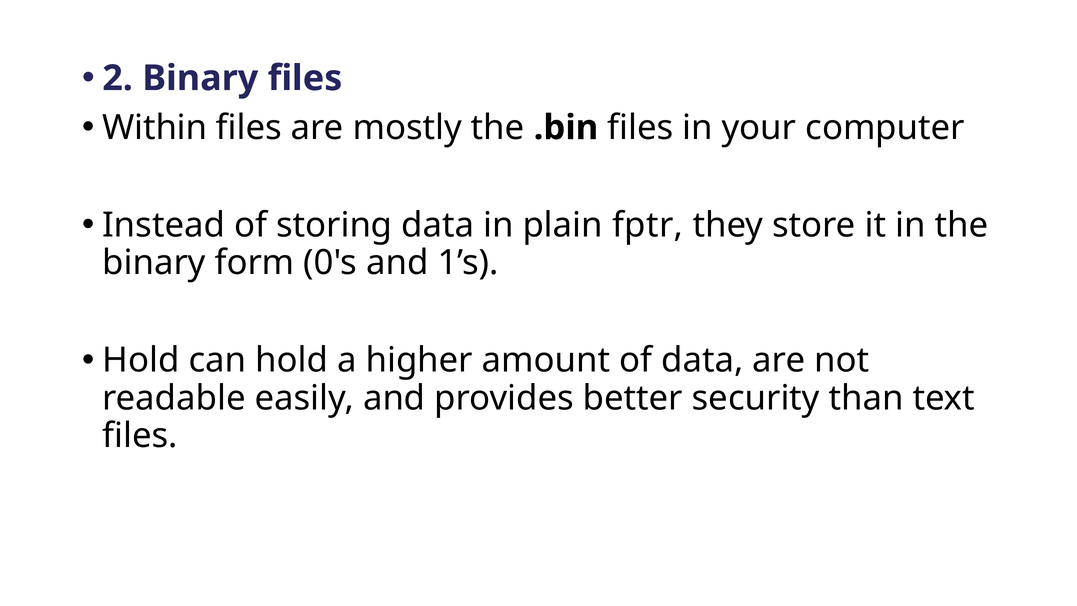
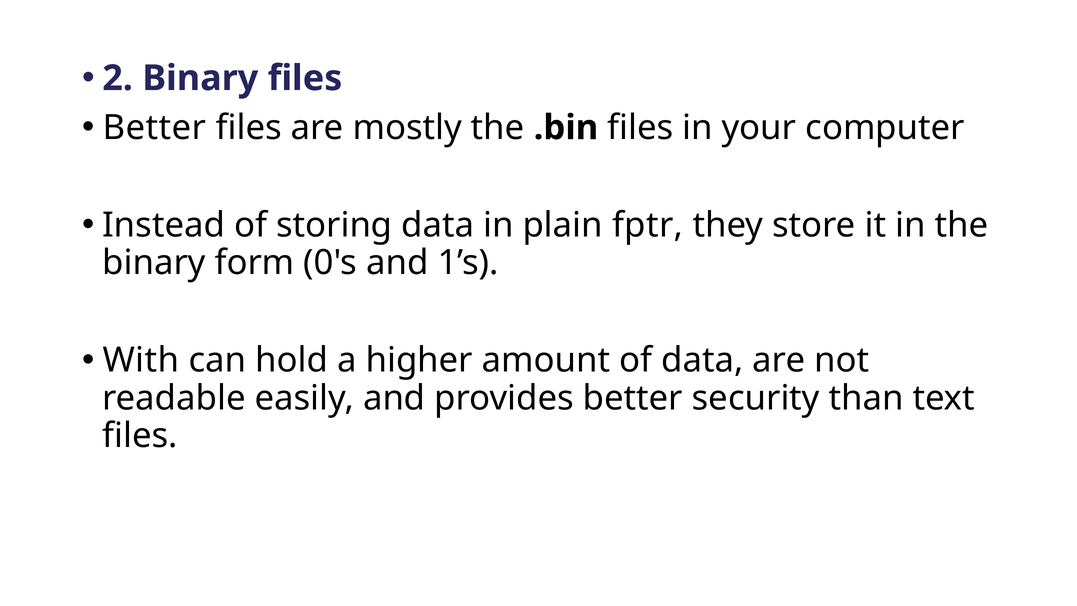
Within at (155, 128): Within -> Better
Hold at (141, 360): Hold -> With
